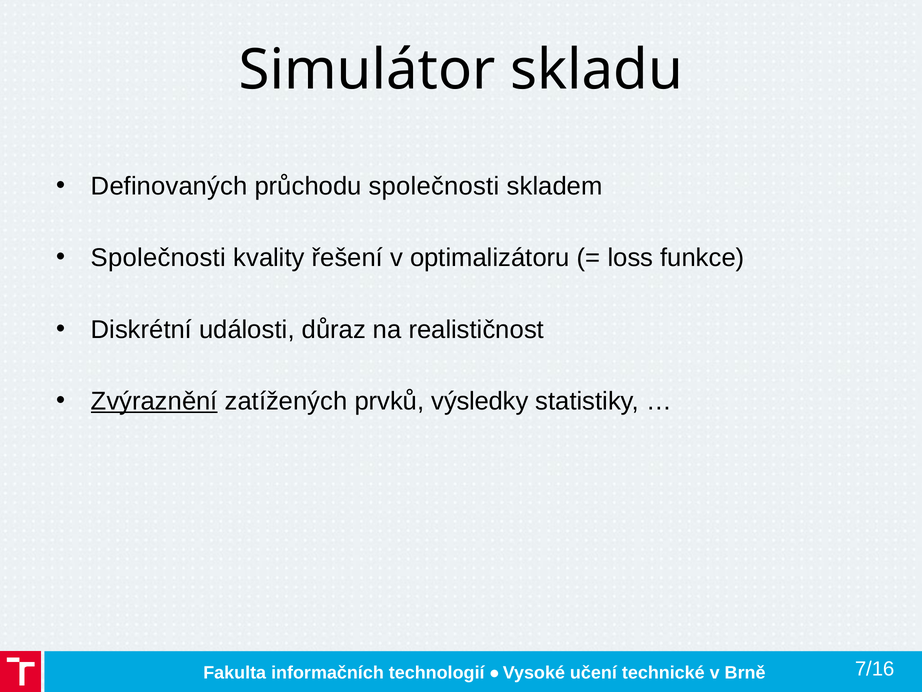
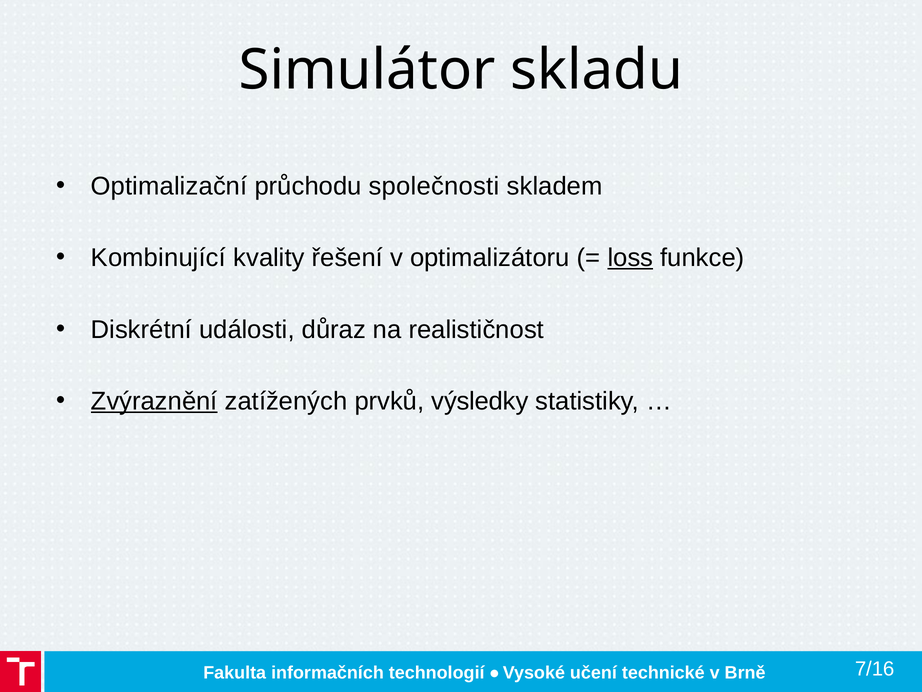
Definovaných: Definovaných -> Optimalizační
Společnosti at (158, 258): Společnosti -> Kombinující
loss underline: none -> present
